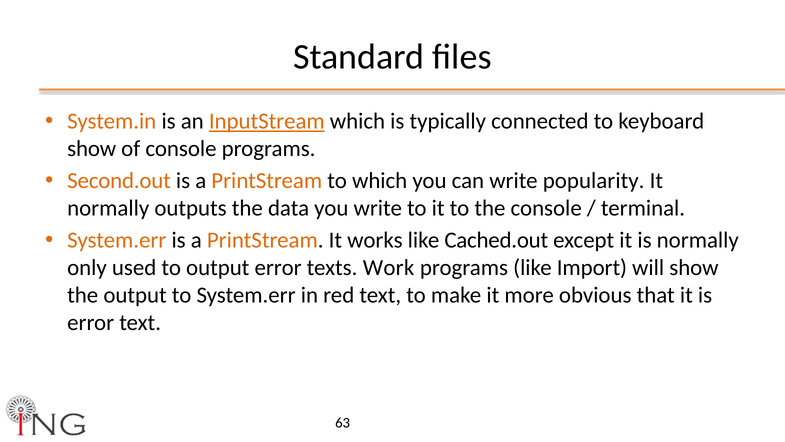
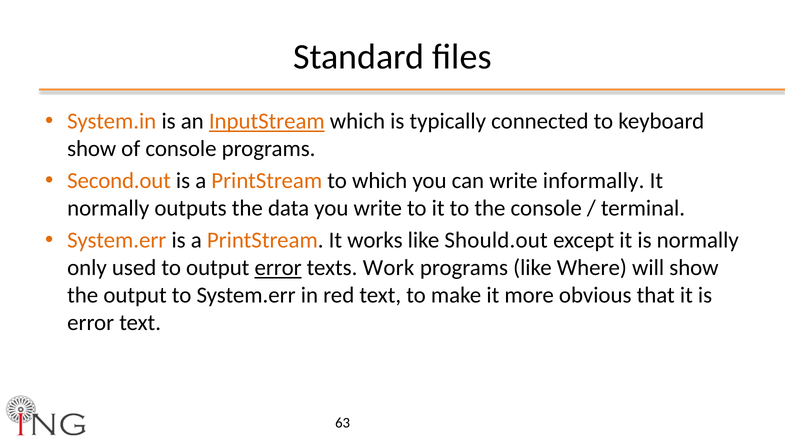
popularity: popularity -> informally
Cached.out: Cached.out -> Should.out
error at (278, 268) underline: none -> present
Import: Import -> Where
